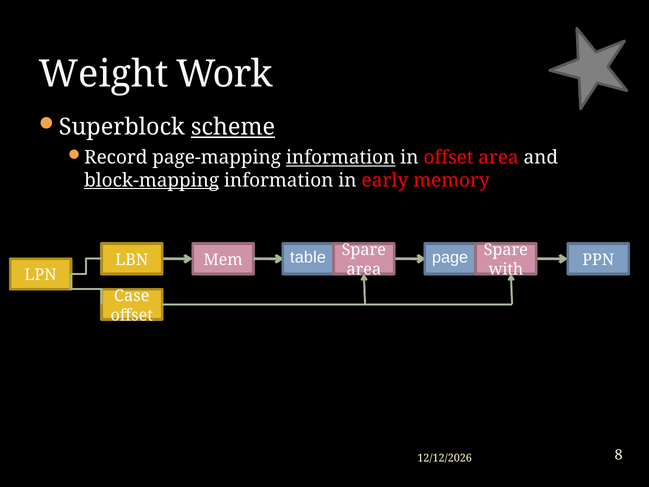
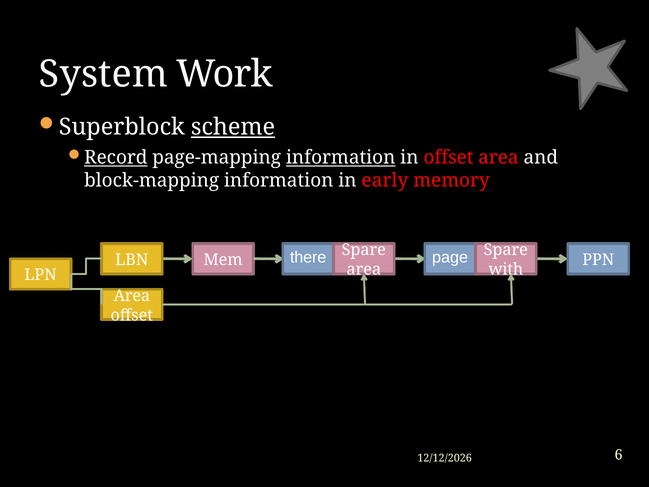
Weight: Weight -> System
Record underline: none -> present
block-mapping underline: present -> none
table: table -> there
Case at (132, 296): Case -> Area
8: 8 -> 6
